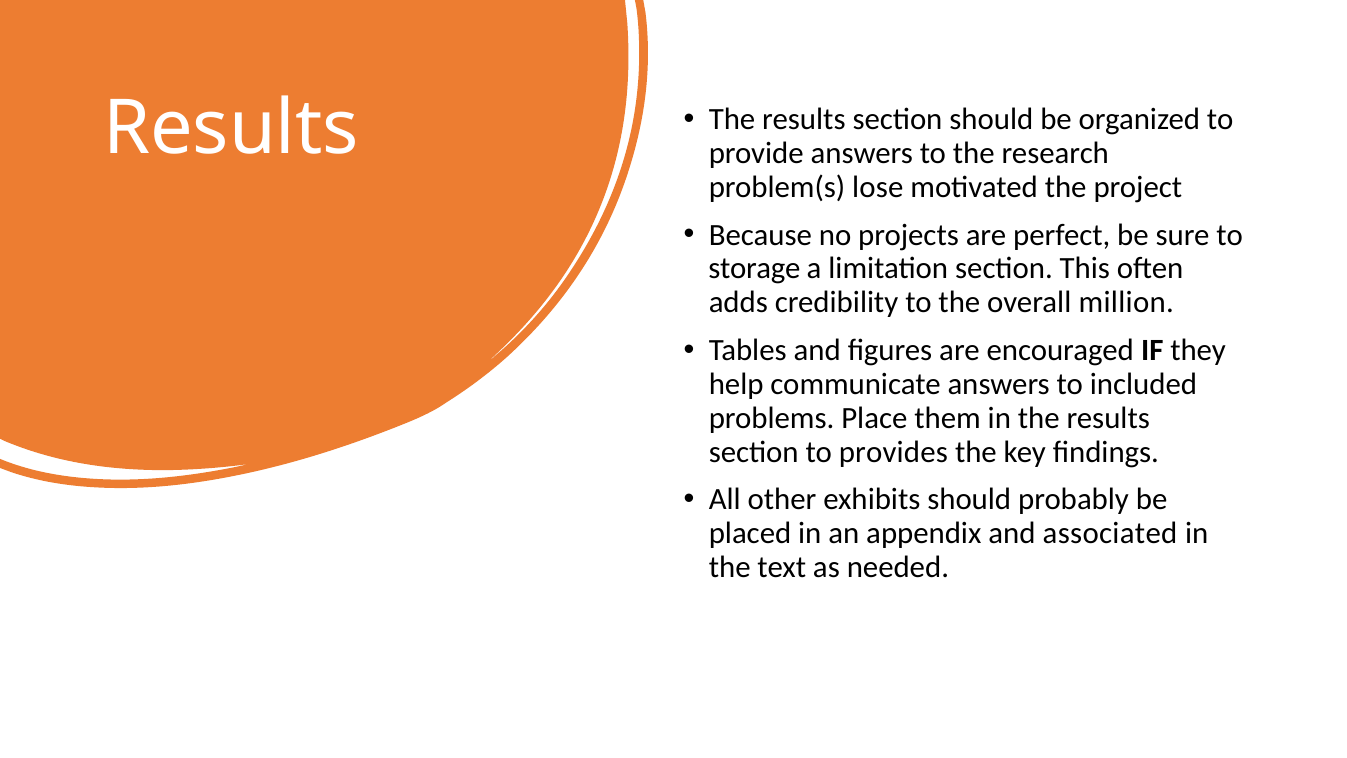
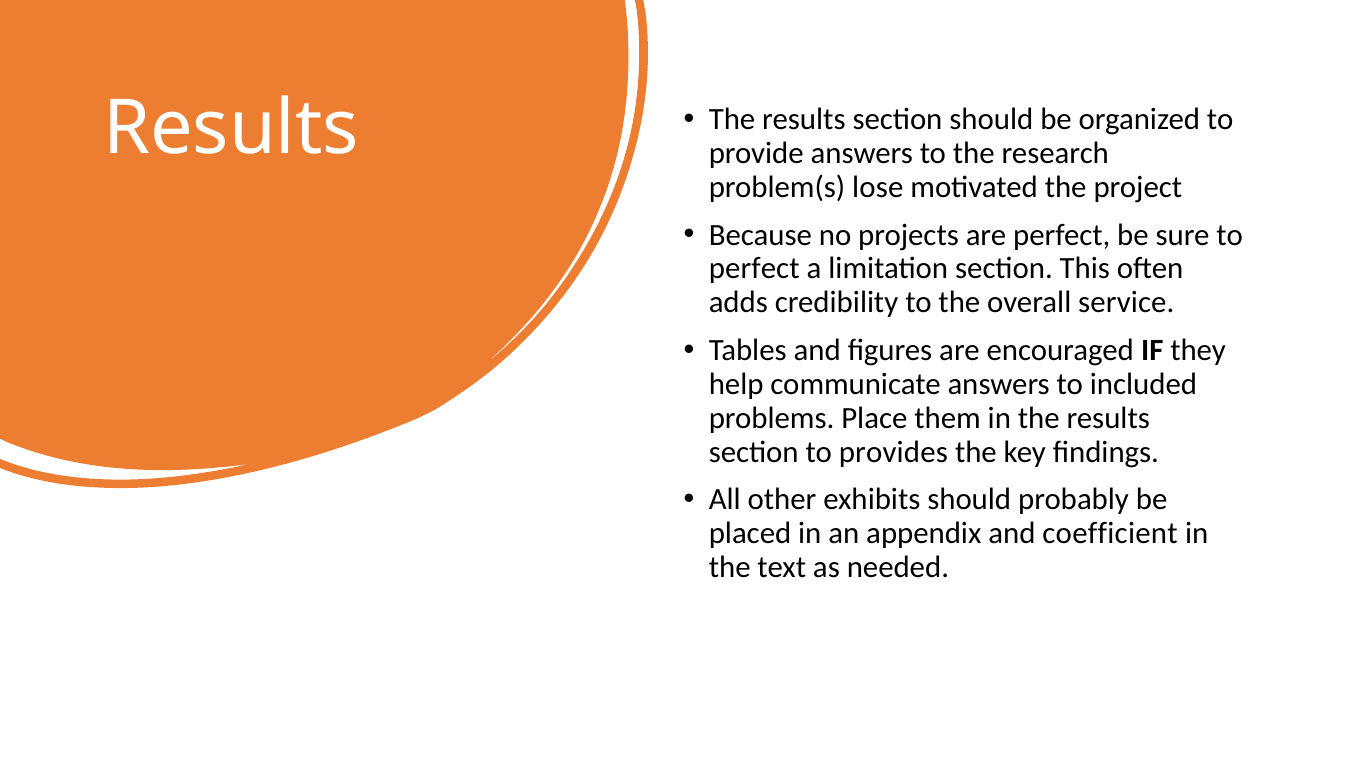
storage at (754, 269): storage -> perfect
million: million -> service
associated: associated -> coefficient
